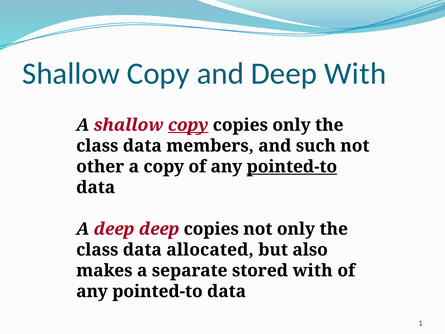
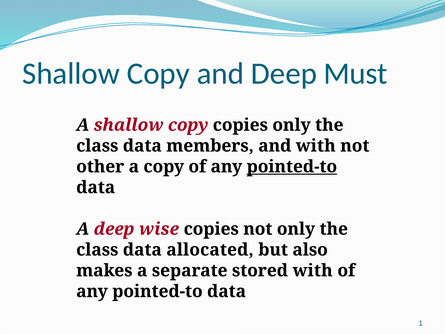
Deep With: With -> Must
copy at (188, 125) underline: present -> none
and such: such -> with
deep deep: deep -> wise
